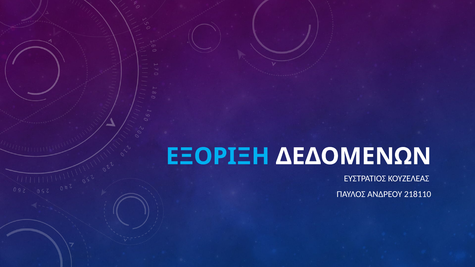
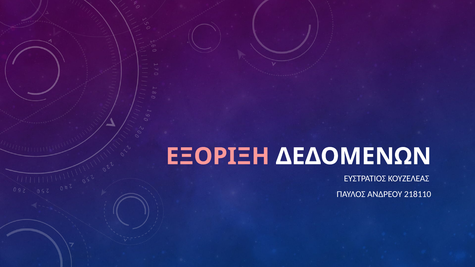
ΕΞΟΡΙΞΗ colour: light blue -> pink
